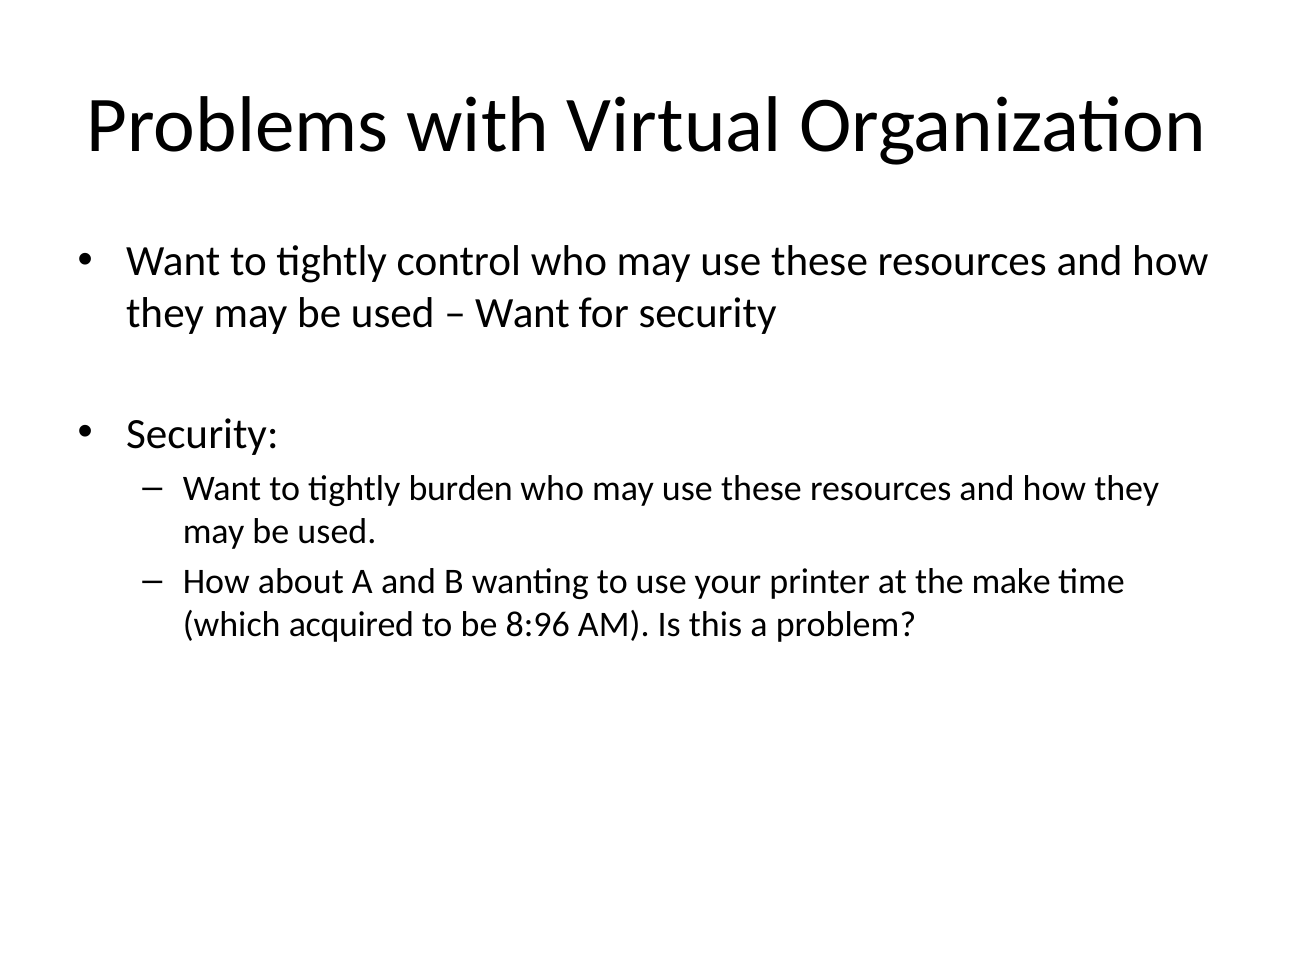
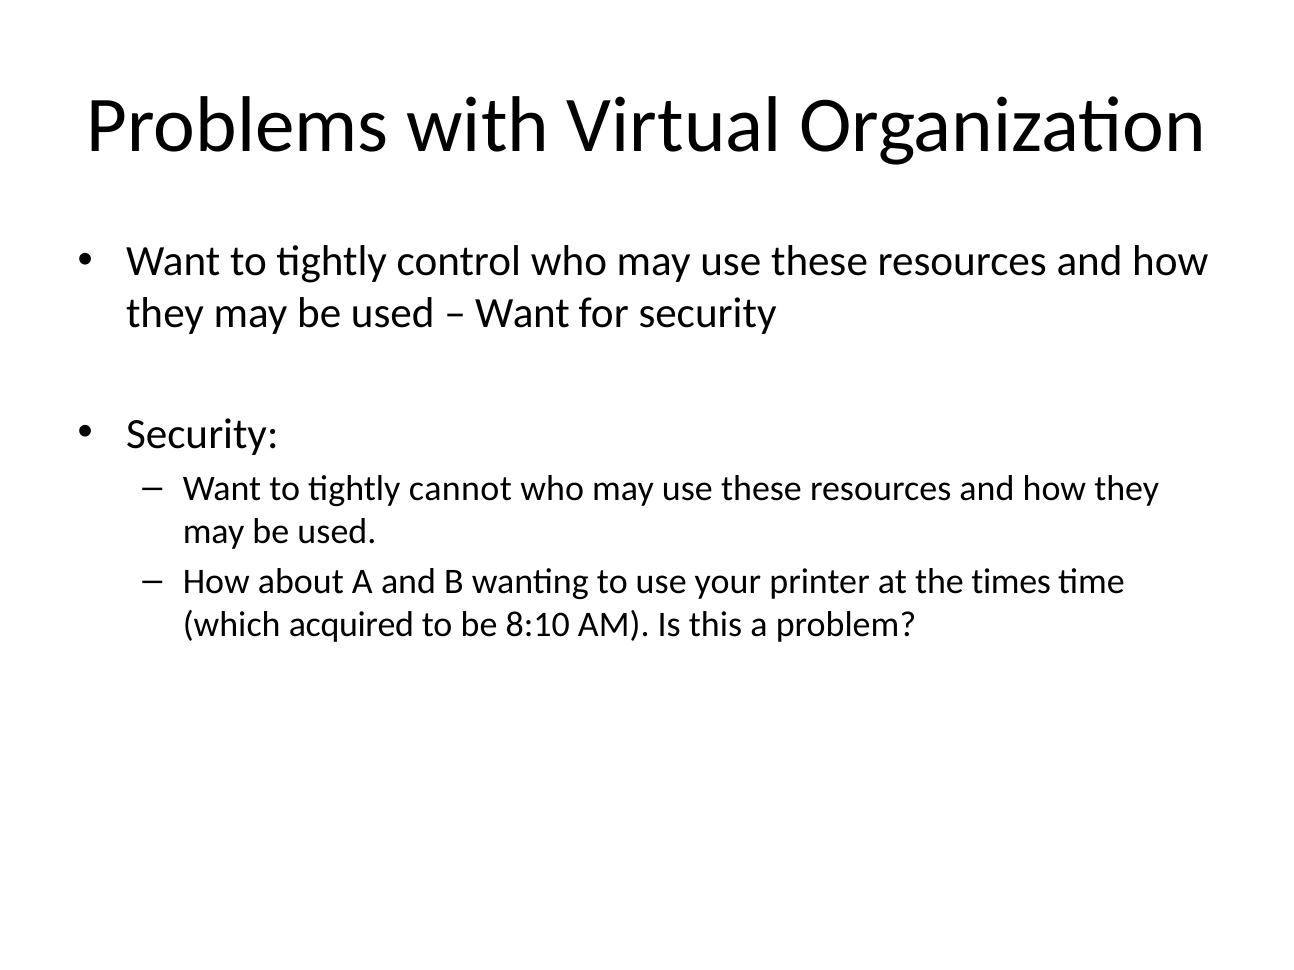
burden: burden -> cannot
make: make -> times
8:96: 8:96 -> 8:10
